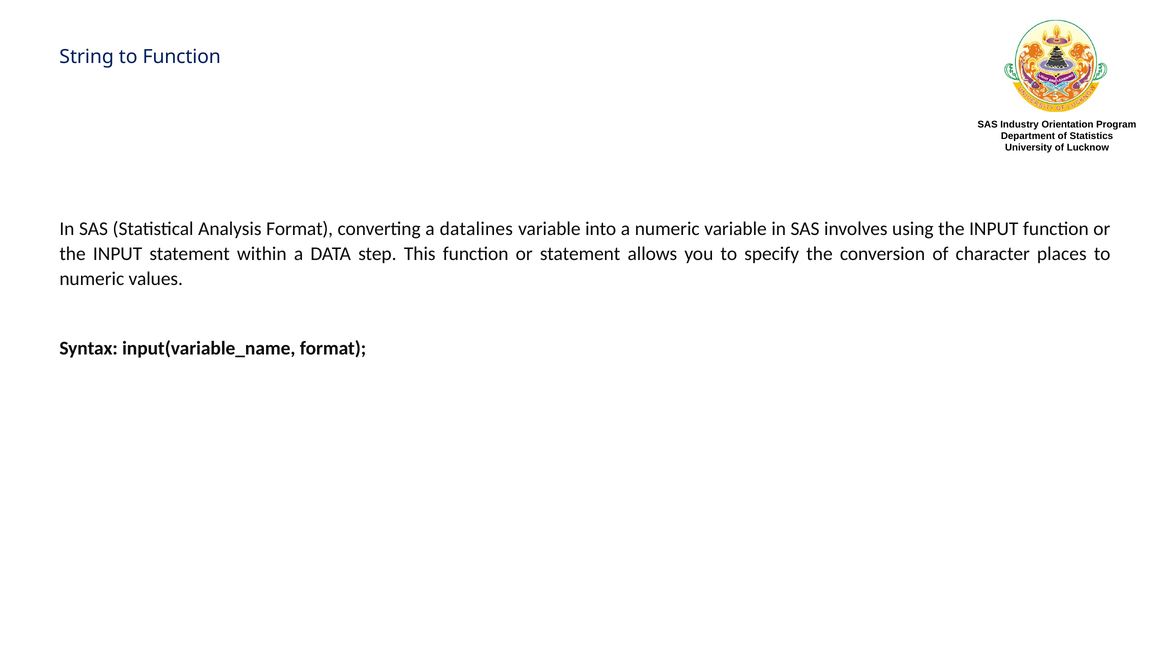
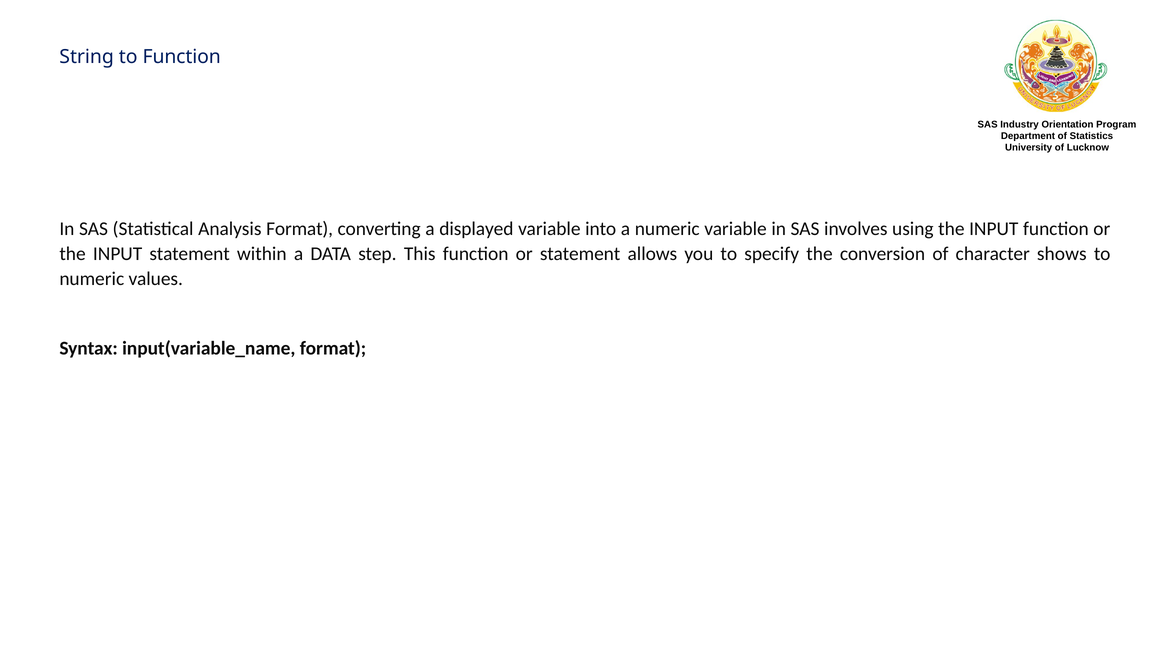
datalines: datalines -> displayed
places: places -> shows
